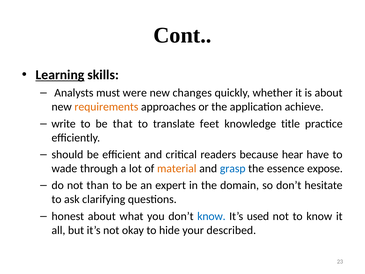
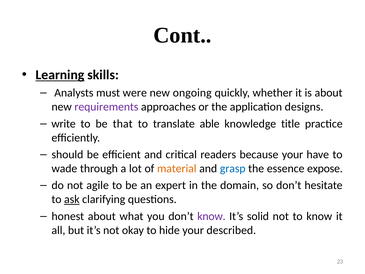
changes: changes -> ongoing
requirements colour: orange -> purple
achieve: achieve -> designs
feet: feet -> able
because hear: hear -> your
than: than -> agile
ask underline: none -> present
know at (211, 216) colour: blue -> purple
used: used -> solid
